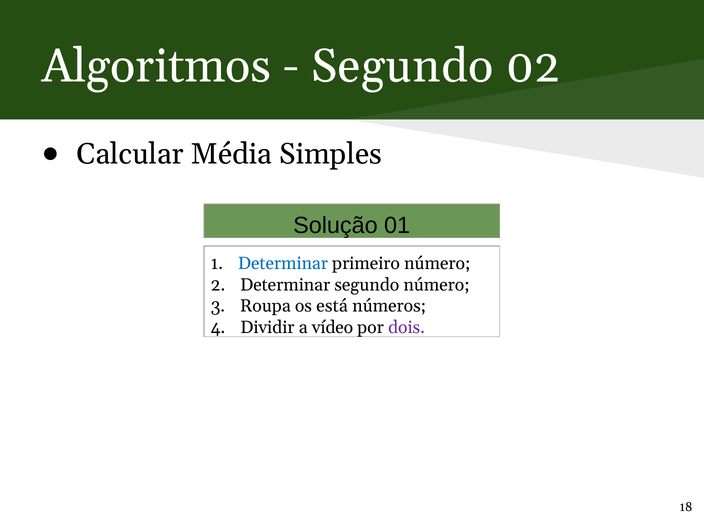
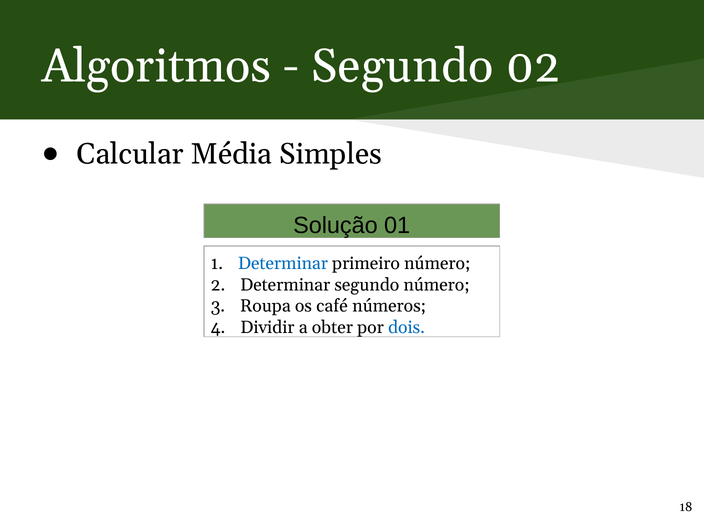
está: está -> café
vídeo: vídeo -> obter
dois colour: purple -> blue
